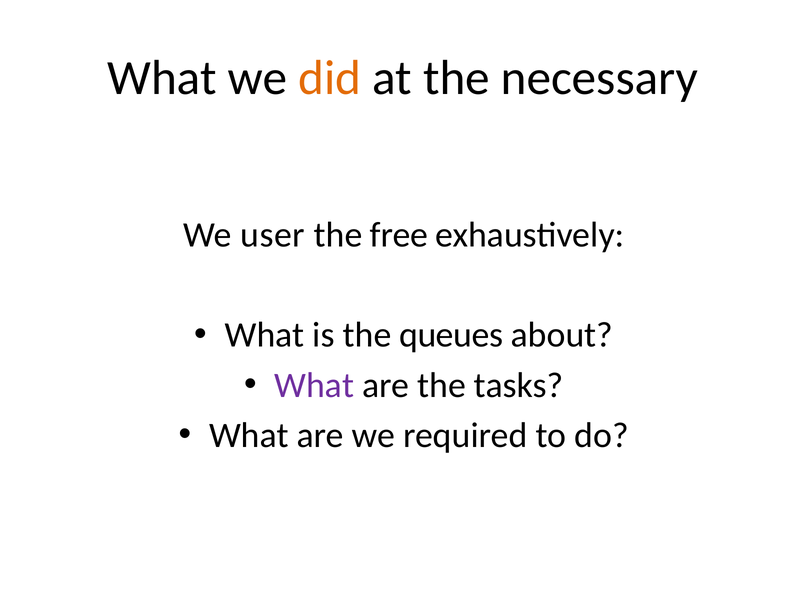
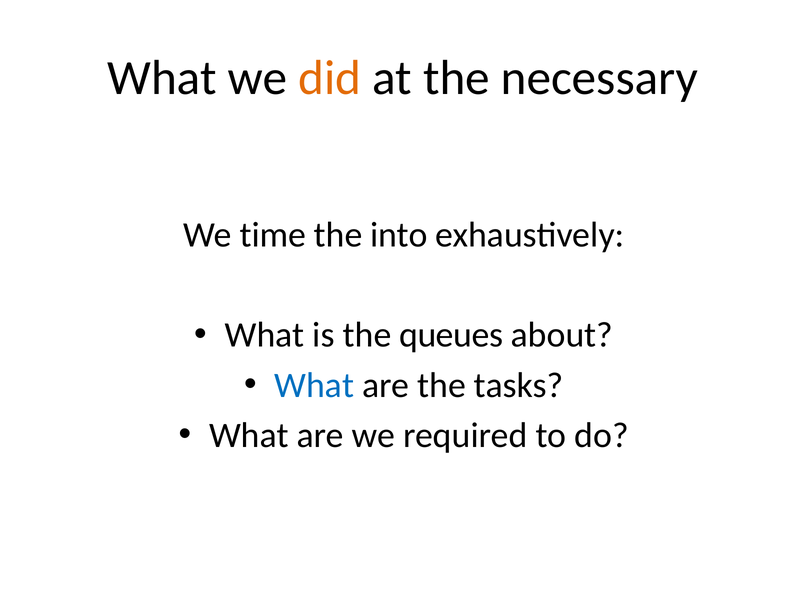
user: user -> time
free: free -> into
What at (314, 386) colour: purple -> blue
